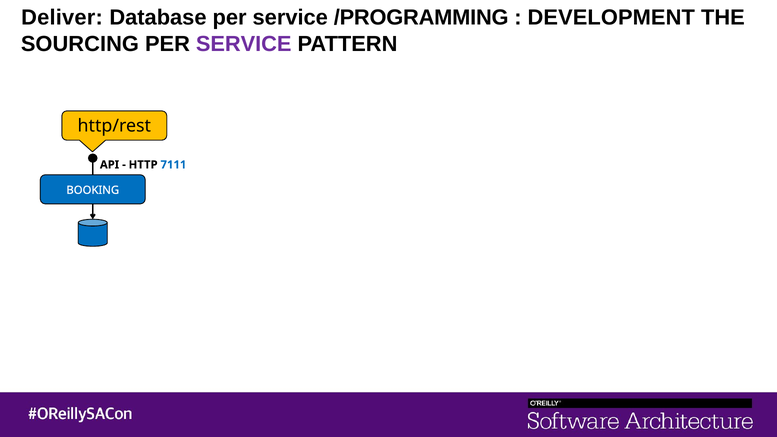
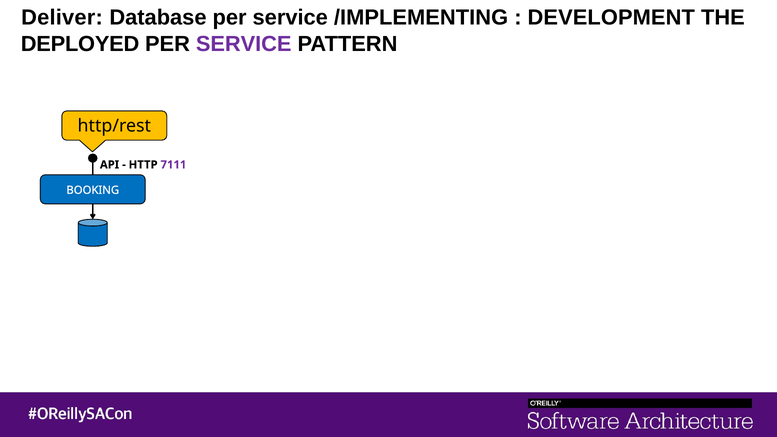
/PROGRAMMING: /PROGRAMMING -> /IMPLEMENTING
SOURCING: SOURCING -> DEPLOYED
7111 colour: blue -> purple
